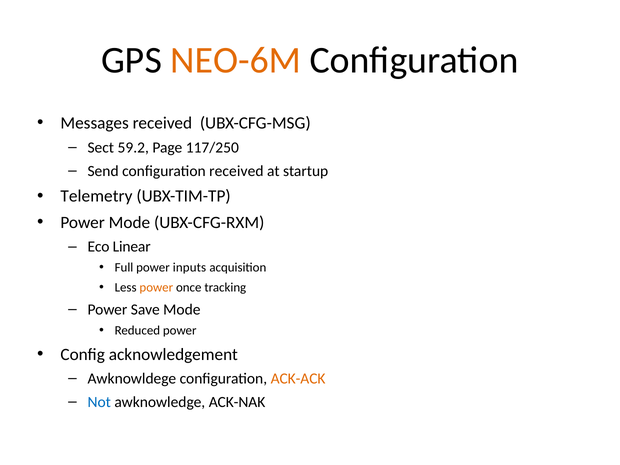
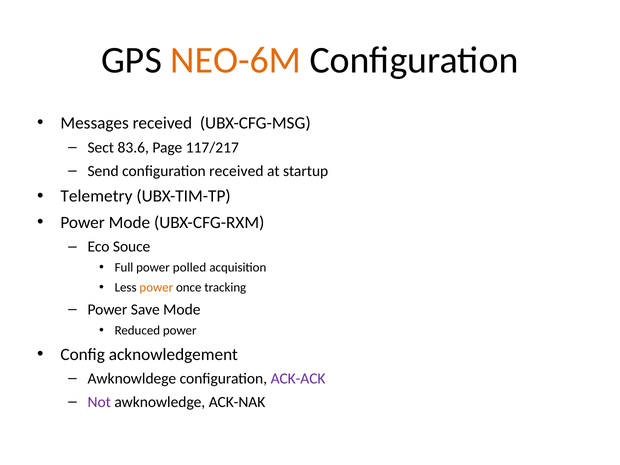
59.2: 59.2 -> 83.6
117/250: 117/250 -> 117/217
Linear: Linear -> Souce
inputs: inputs -> polled
ACK-ACK colour: orange -> purple
Not colour: blue -> purple
